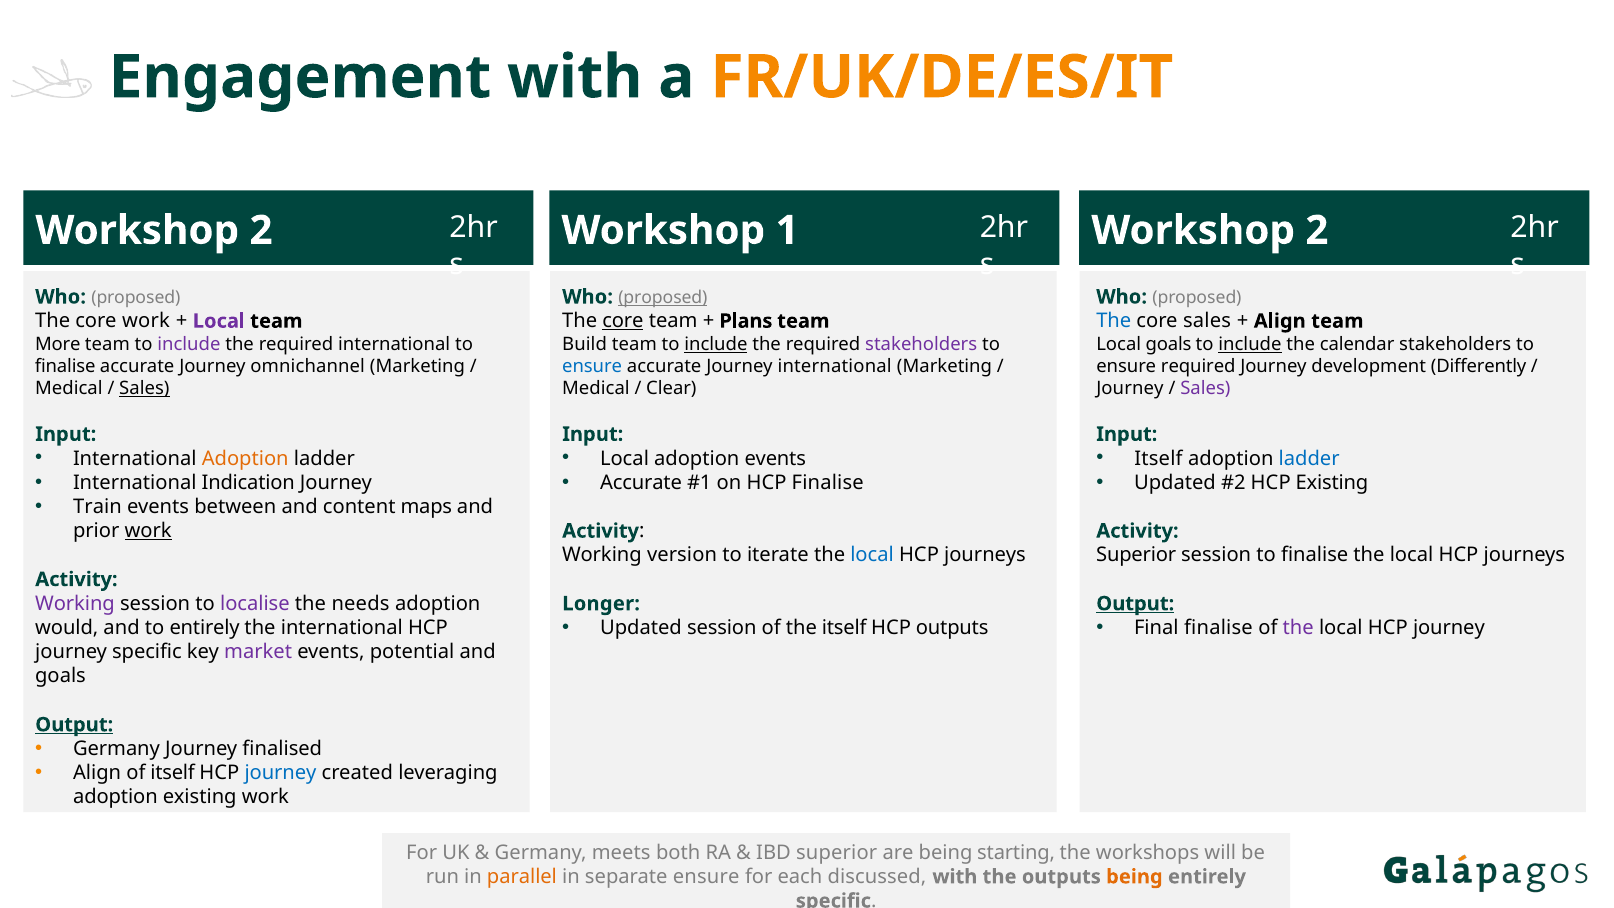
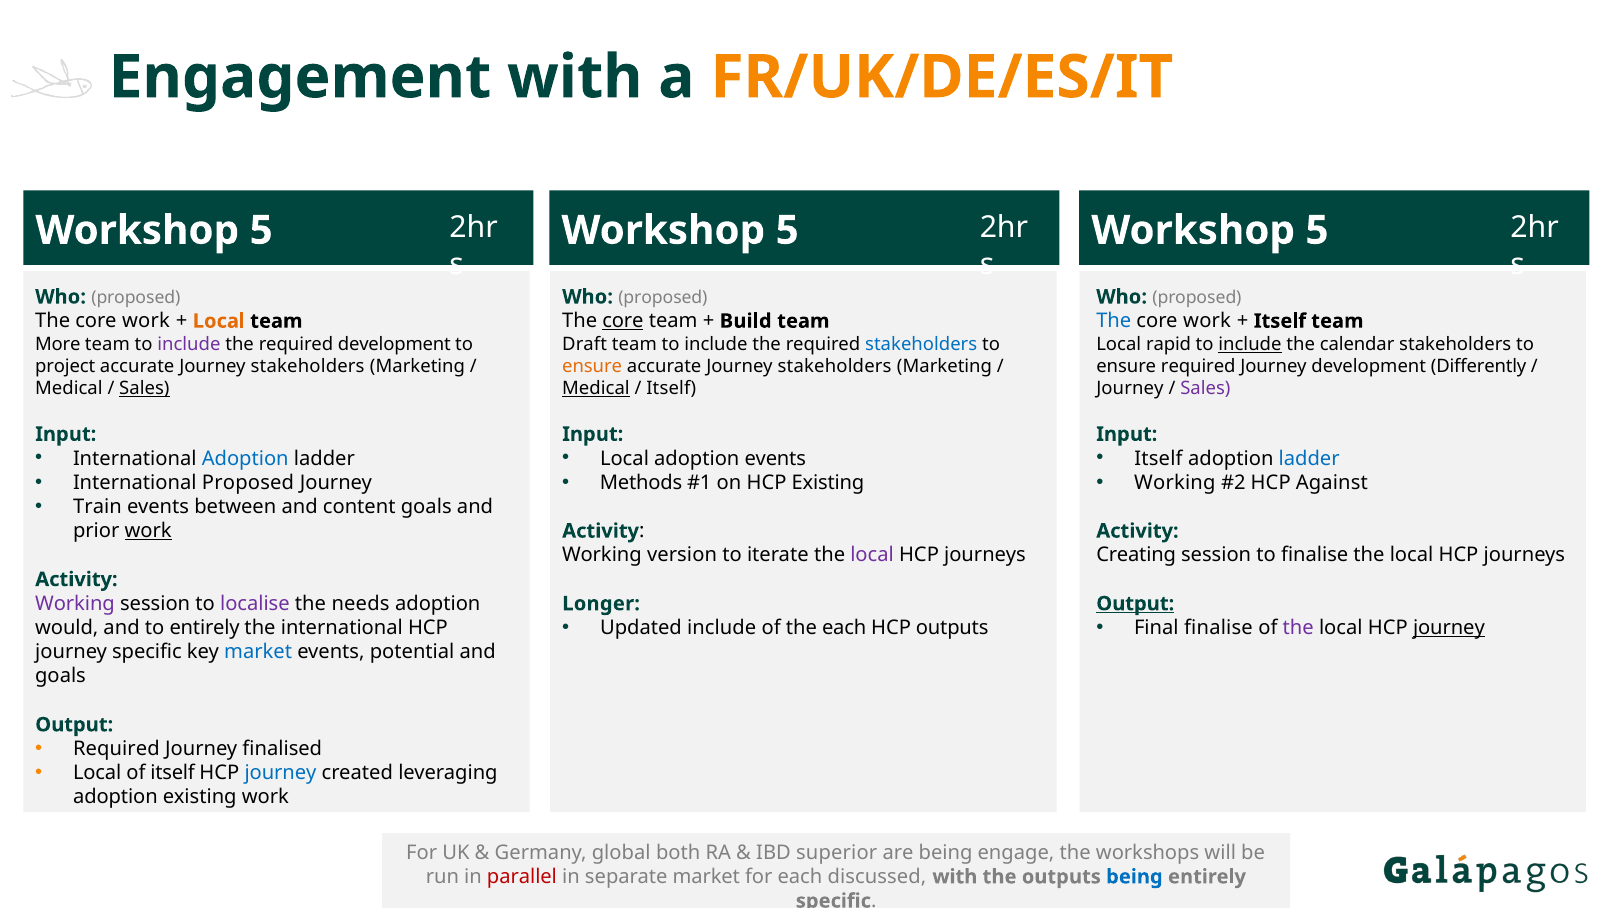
2 at (261, 230): 2 -> 5
1 at (787, 230): 1 -> 5
2 at (1317, 230): 2 -> 5
proposed at (663, 298) underline: present -> none
Local at (219, 321) colour: purple -> orange
Plans: Plans -> Build
sales at (1207, 321): sales -> work
Align at (1280, 321): Align -> Itself
required international: international -> development
Build: Build -> Draft
include at (716, 344) underline: present -> none
stakeholders at (921, 344) colour: purple -> blue
Local goals: goals -> rapid
finalise at (65, 366): finalise -> project
omnichannel at (308, 366): omnichannel -> stakeholders
ensure at (592, 366) colour: blue -> orange
international at (835, 366): international -> stakeholders
Medical at (596, 389) underline: none -> present
Clear at (671, 389): Clear -> Itself
Adoption at (245, 458) colour: orange -> blue
International Indication: Indication -> Proposed
Accurate at (641, 482): Accurate -> Methods
HCP Finalise: Finalise -> Existing
Updated at (1175, 482): Updated -> Working
HCP Existing: Existing -> Against
content maps: maps -> goals
local at (872, 555) colour: blue -> purple
Superior at (1136, 555): Superior -> Creating
Updated session: session -> include
the itself: itself -> each
journey at (1449, 628) underline: none -> present
market at (258, 652) colour: purple -> blue
Output at (74, 725) underline: present -> none
Germany at (116, 749): Germany -> Required
Align at (97, 773): Align -> Local
meets: meets -> global
starting: starting -> engage
parallel colour: orange -> red
separate ensure: ensure -> market
being at (1134, 877) colour: orange -> blue
